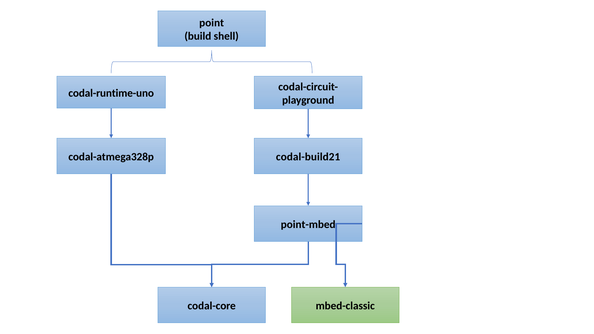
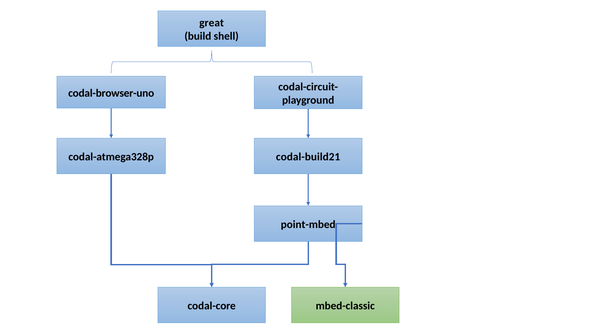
point: point -> great
codal-runtime-uno: codal-runtime-uno -> codal-browser-uno
